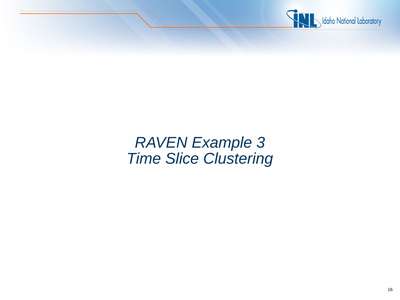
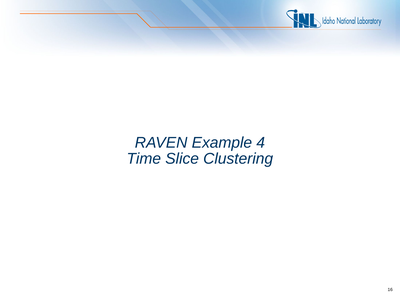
3: 3 -> 4
